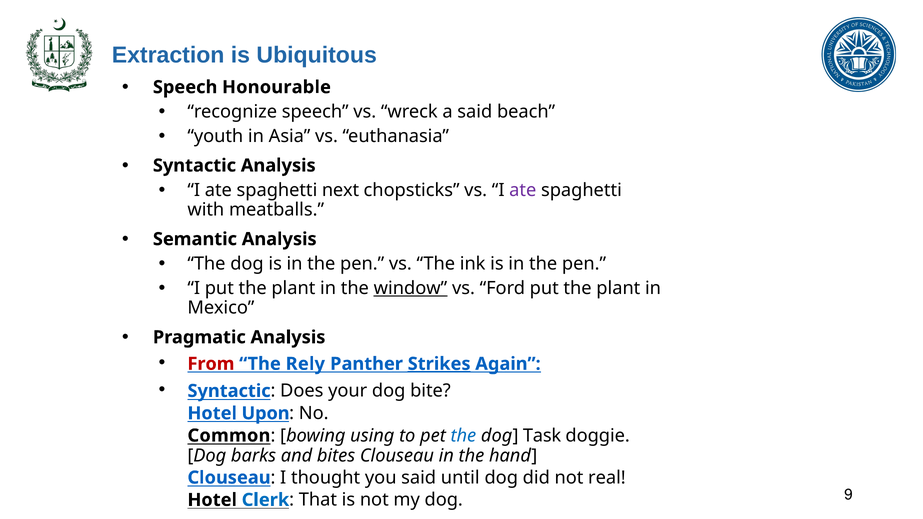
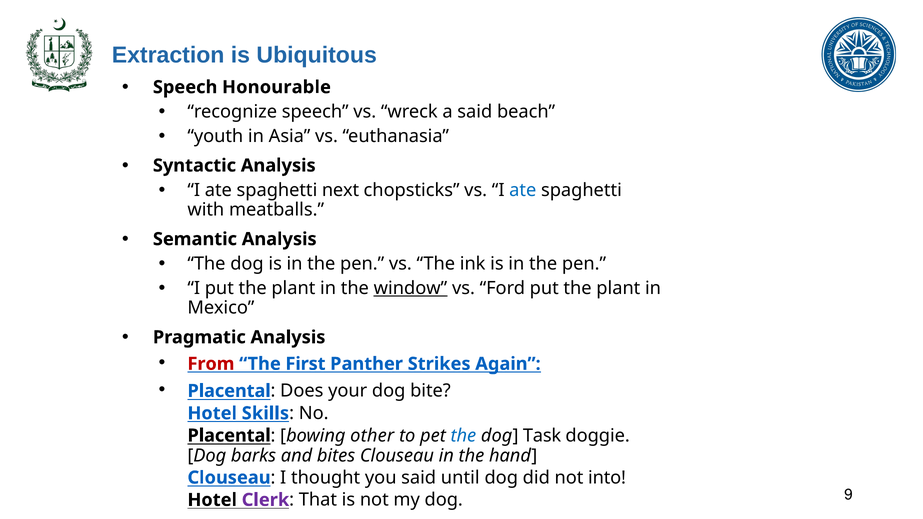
ate at (523, 190) colour: purple -> blue
Rely: Rely -> First
Strikes underline: present -> none
Syntactic at (229, 391): Syntactic -> Placental
Upon: Upon -> Skills
Common at (229, 436): Common -> Placental
using: using -> other
real: real -> into
Clerk colour: blue -> purple
